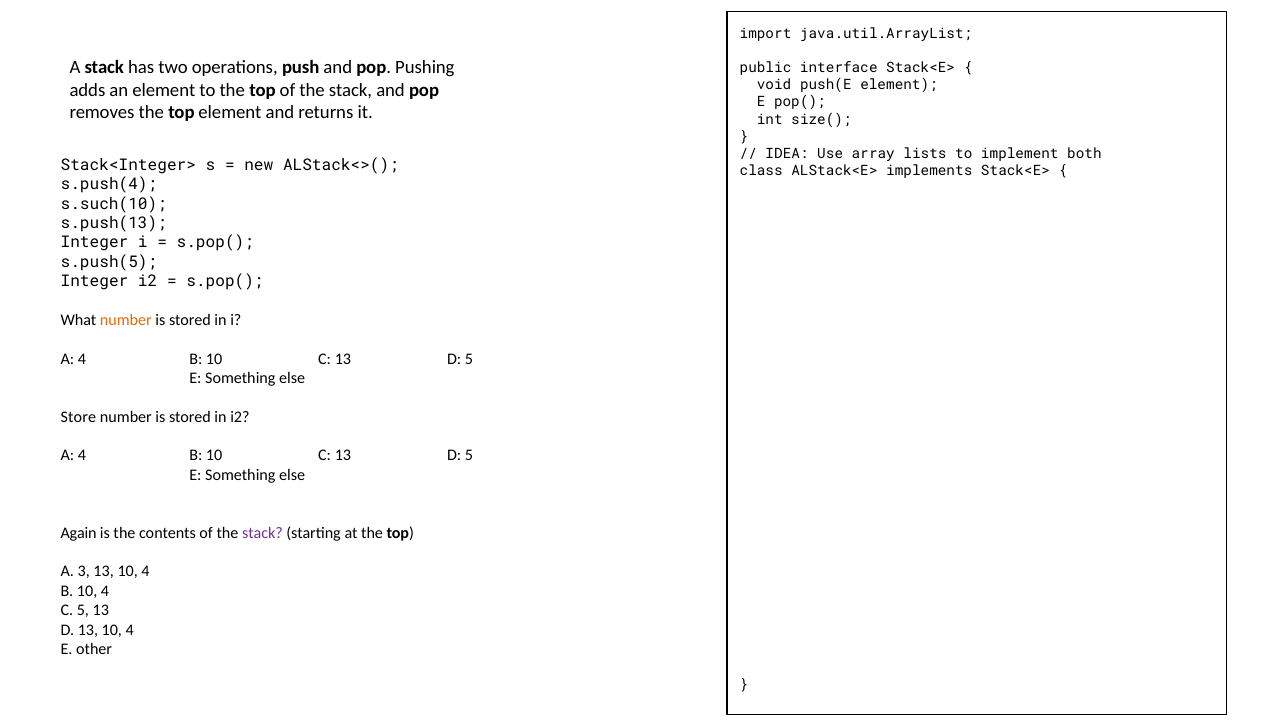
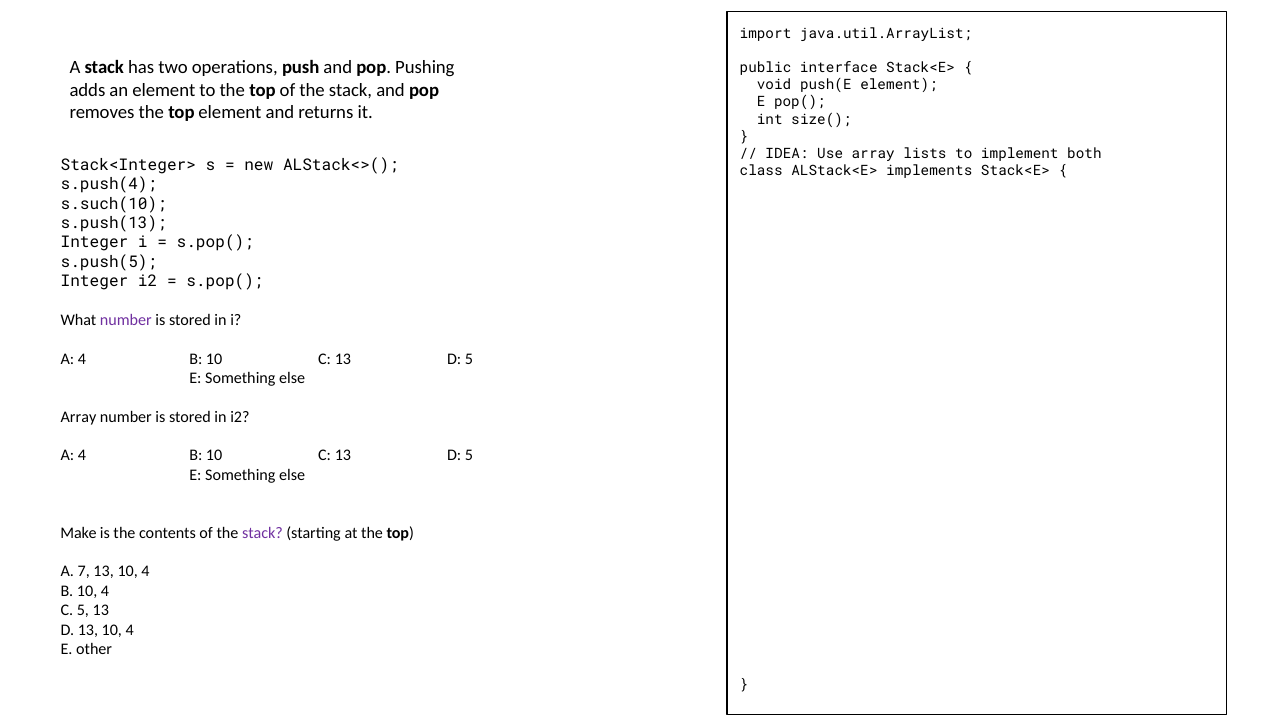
number at (126, 320) colour: orange -> purple
Store at (78, 417): Store -> Array
Again: Again -> Make
3: 3 -> 7
